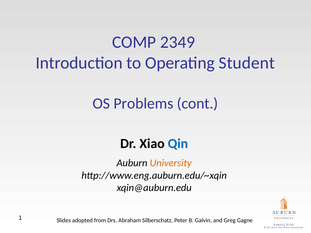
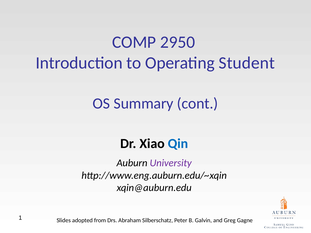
2349: 2349 -> 2950
Problems: Problems -> Summary
University colour: orange -> purple
